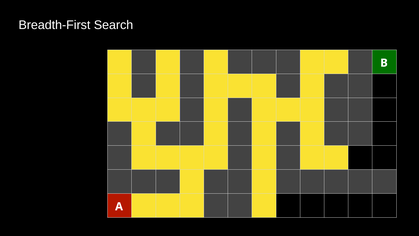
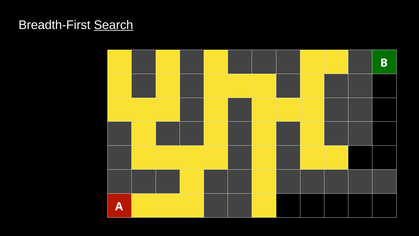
Search underline: none -> present
